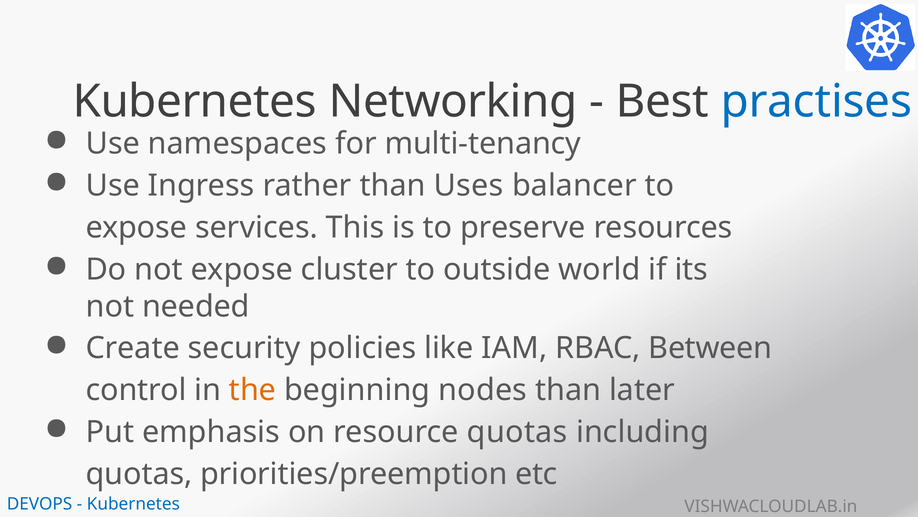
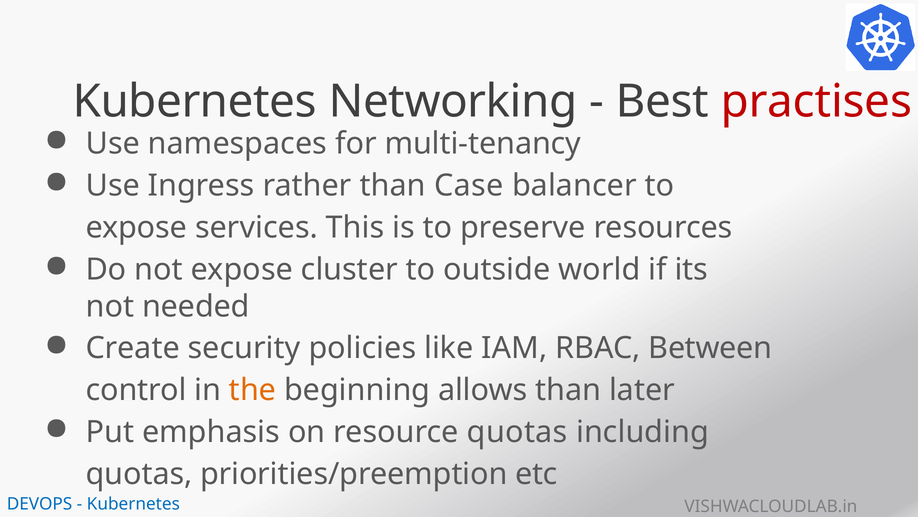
practises colour: blue -> red
Uses: Uses -> Case
nodes: nodes -> allows
